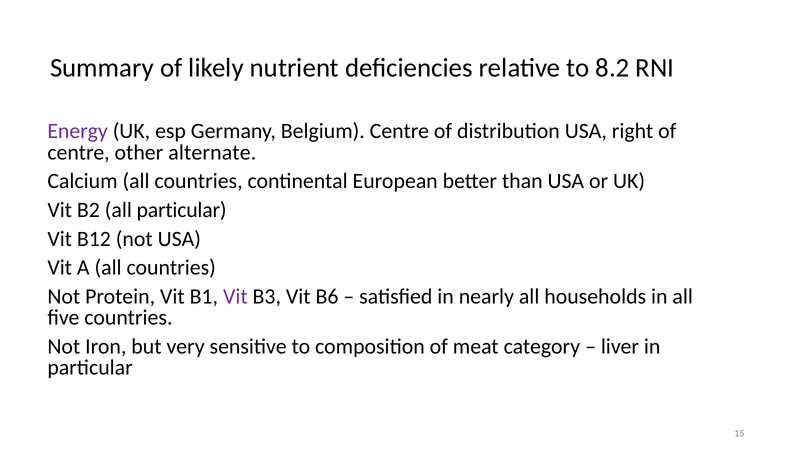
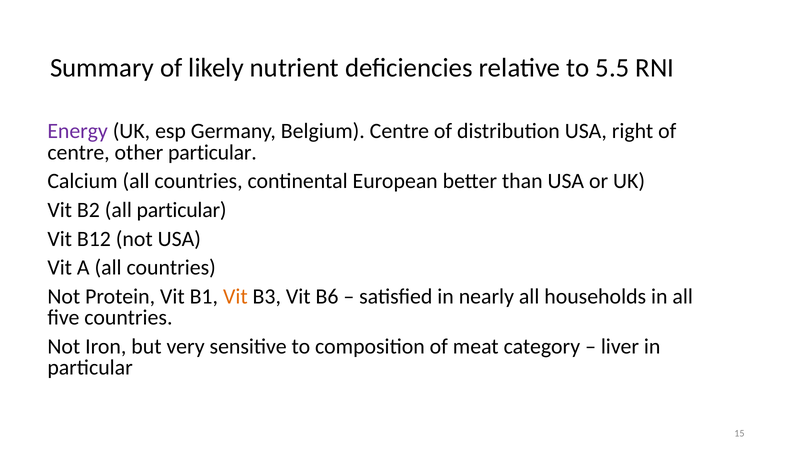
8.2: 8.2 -> 5.5
other alternate: alternate -> particular
Vit at (235, 296) colour: purple -> orange
